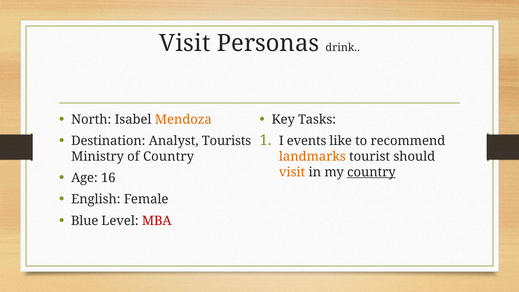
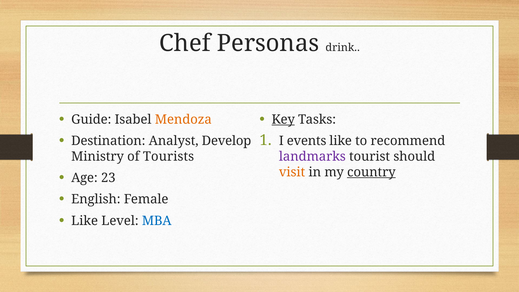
Visit at (185, 43): Visit -> Chef
North: North -> Guide
Key underline: none -> present
Tourists: Tourists -> Develop
of Country: Country -> Tourists
landmarks colour: orange -> purple
16: 16 -> 23
Blue at (85, 221): Blue -> Like
MBA colour: red -> blue
